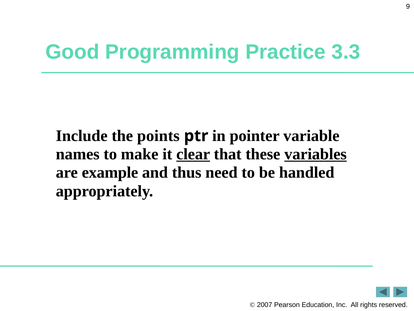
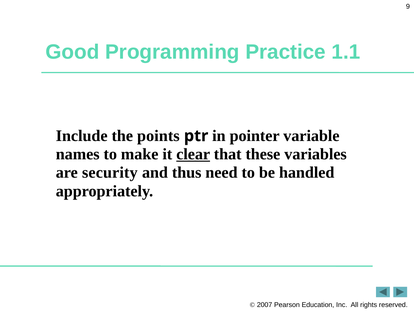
3.3: 3.3 -> 1.1
variables underline: present -> none
example: example -> security
